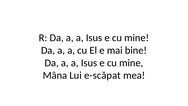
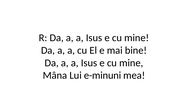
e-scăpat: e-scăpat -> e-minuni
